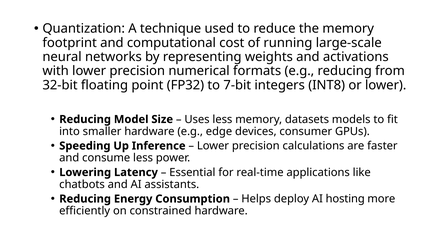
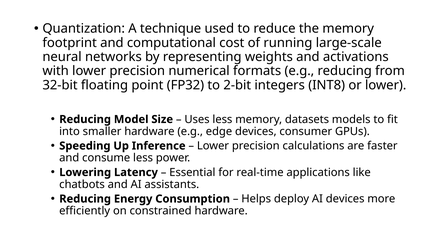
7-bit: 7-bit -> 2-bit
AI hosting: hosting -> devices
